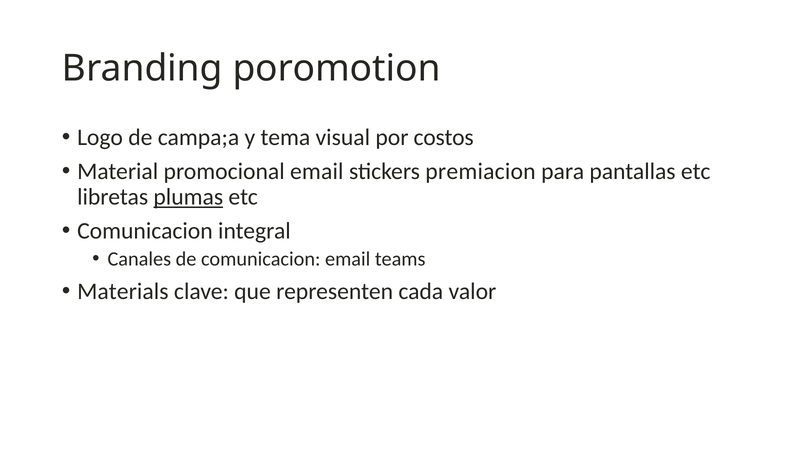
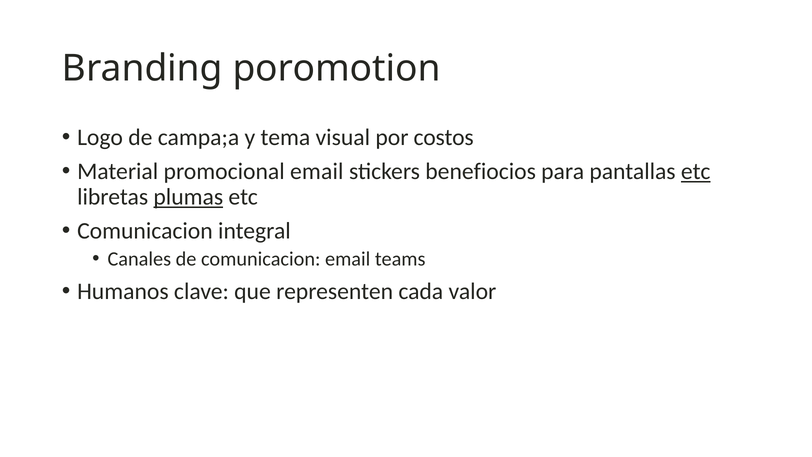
premiacion: premiacion -> benefiocios
etc at (696, 171) underline: none -> present
Materials: Materials -> Humanos
